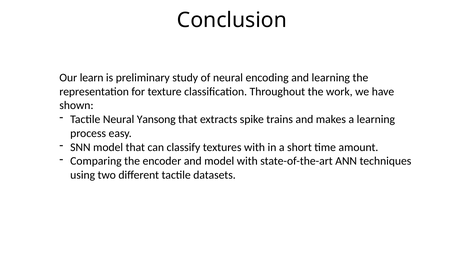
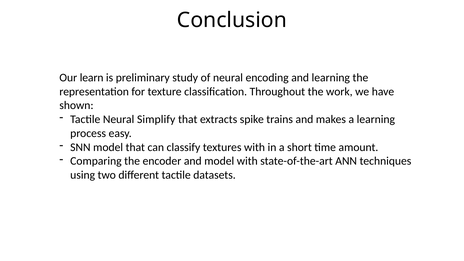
Yansong: Yansong -> Simplify
